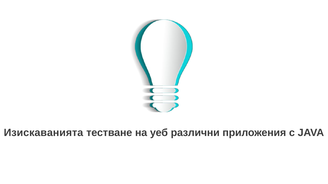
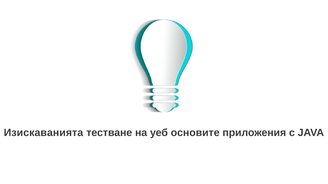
различни: различни -> основите
